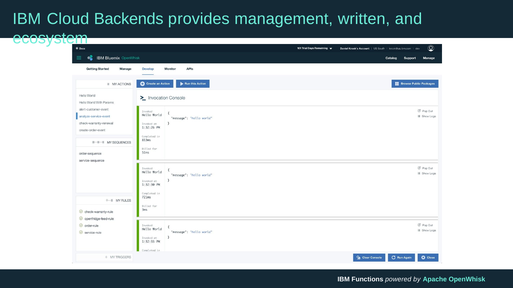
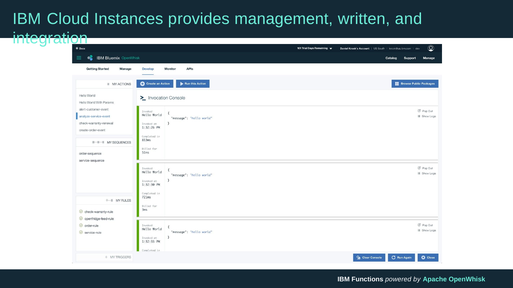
Backends: Backends -> Instances
ecosystem: ecosystem -> integration
